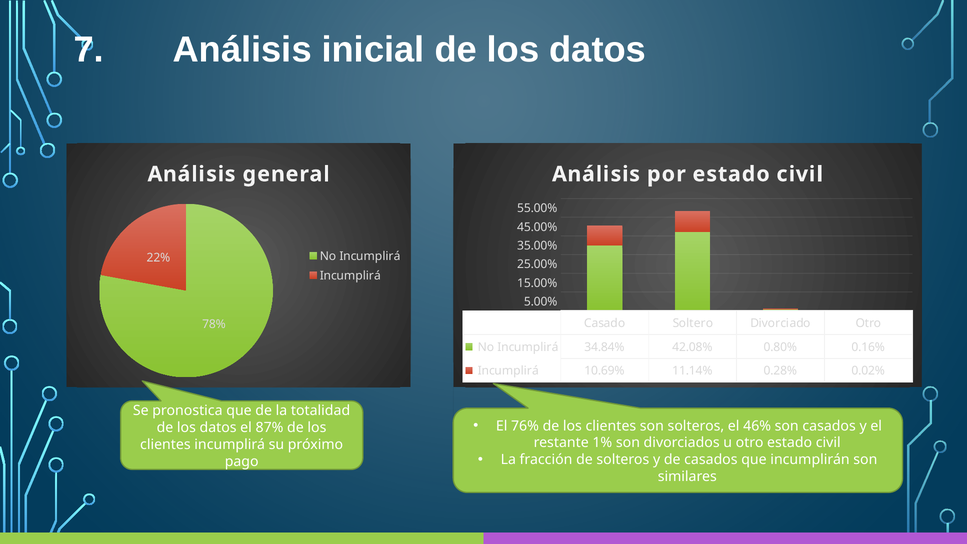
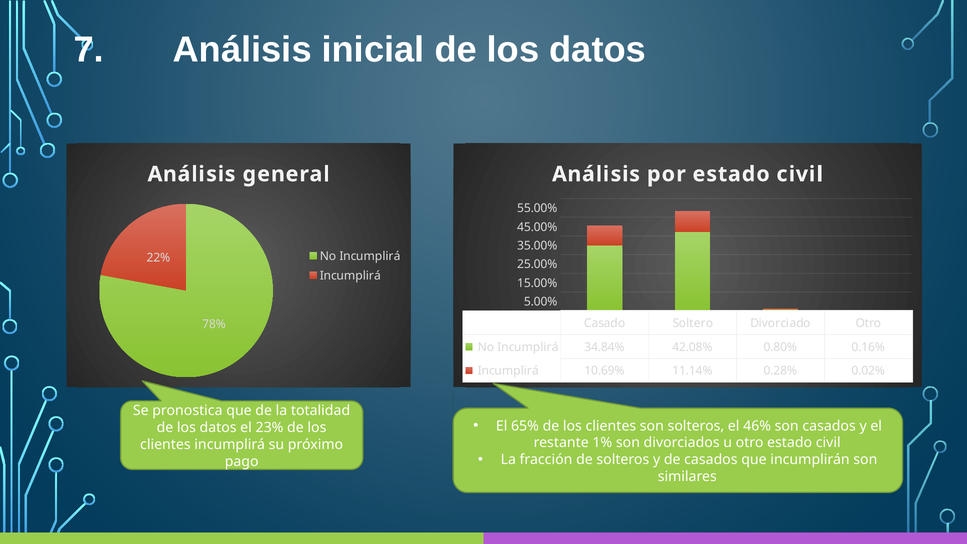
76%: 76% -> 65%
87%: 87% -> 23%
